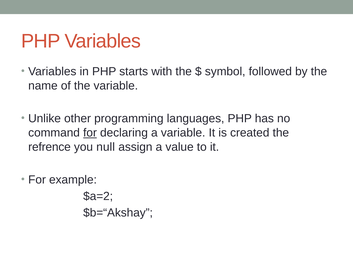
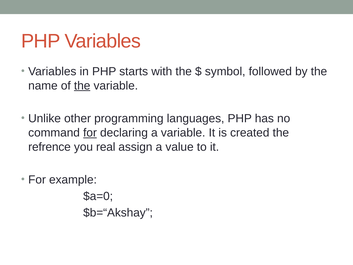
the at (82, 86) underline: none -> present
null: null -> real
$a=2: $a=2 -> $a=0
